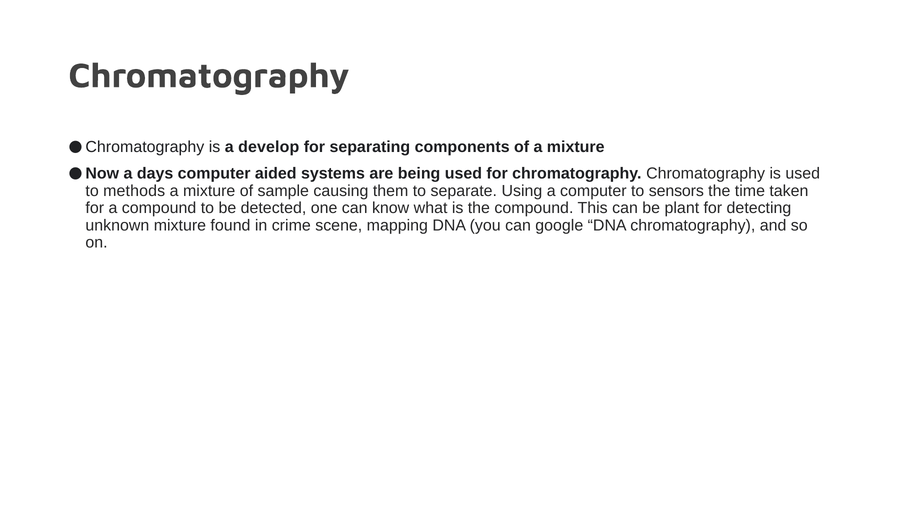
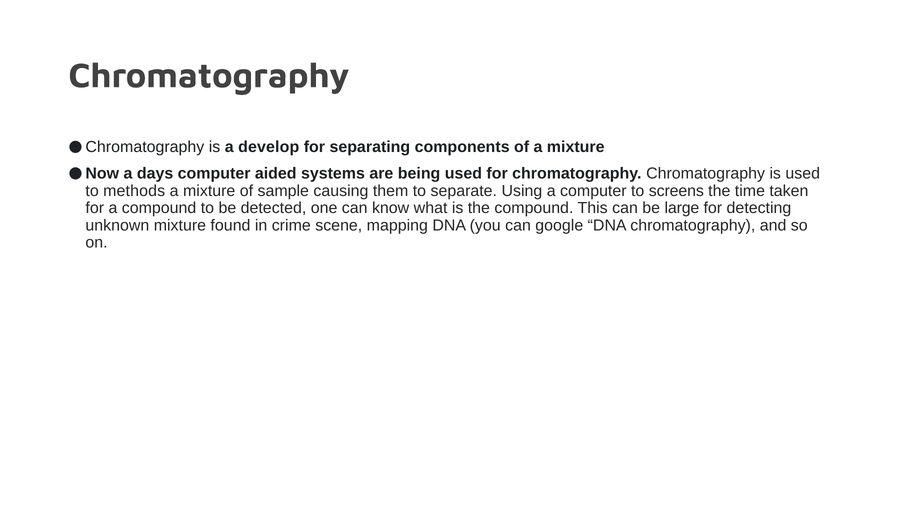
sensors: sensors -> screens
plant: plant -> large
